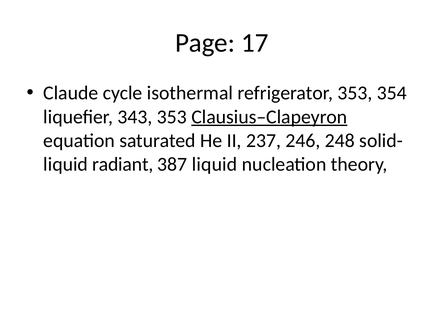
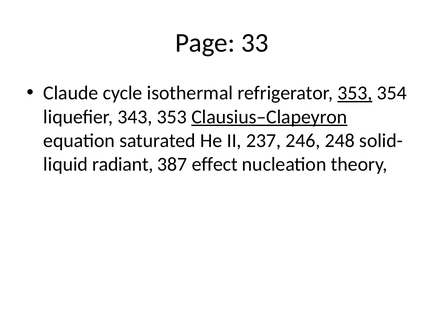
17: 17 -> 33
353 at (355, 93) underline: none -> present
387 liquid: liquid -> effect
